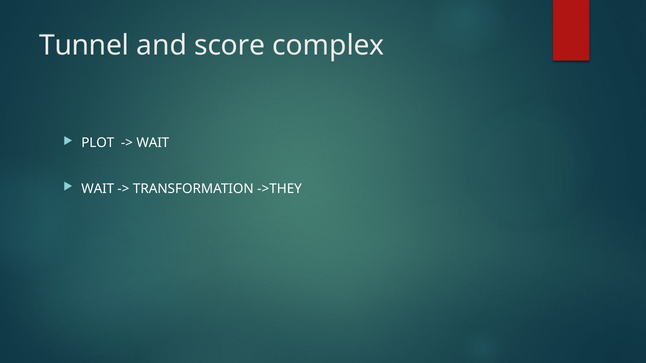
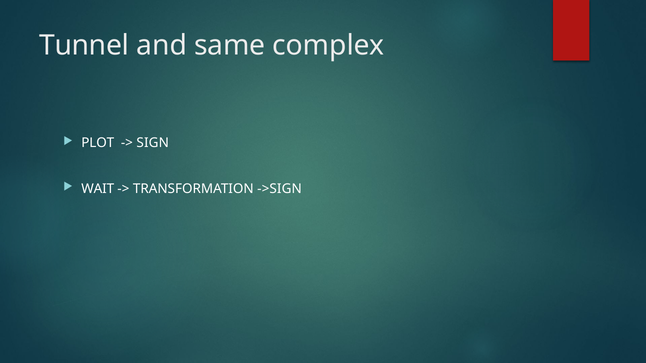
score: score -> same
WAIT at (153, 143): WAIT -> SIGN
->THEY: ->THEY -> ->SIGN
